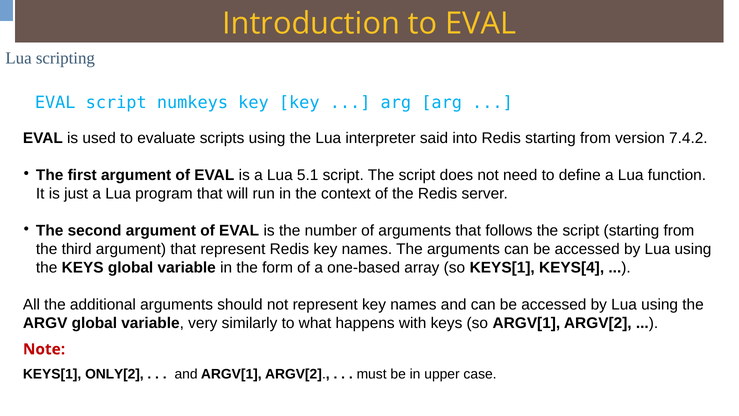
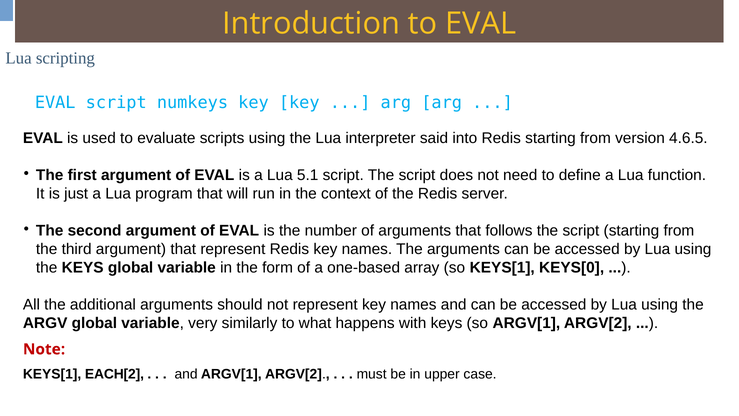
7.4.2: 7.4.2 -> 4.6.5
KEYS[4: KEYS[4 -> KEYS[0
ONLY[2: ONLY[2 -> EACH[2
